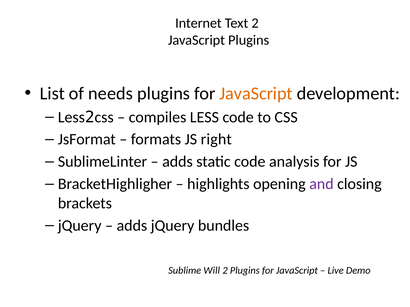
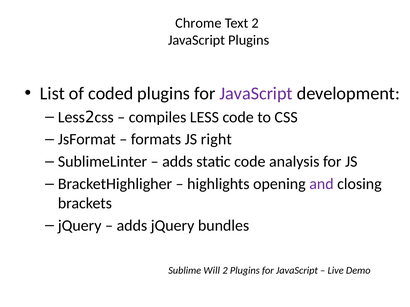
Internet: Internet -> Chrome
needs: needs -> coded
JavaScript at (256, 94) colour: orange -> purple
